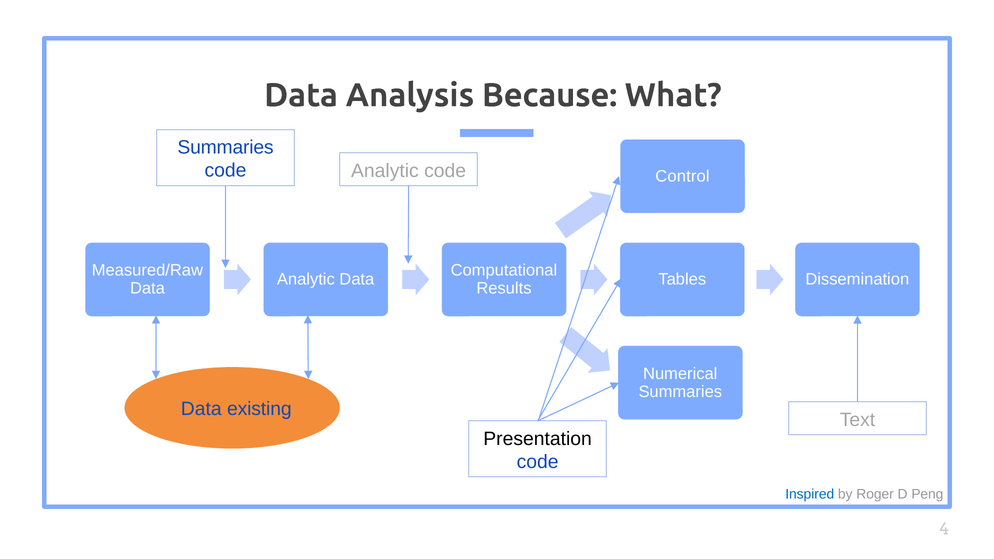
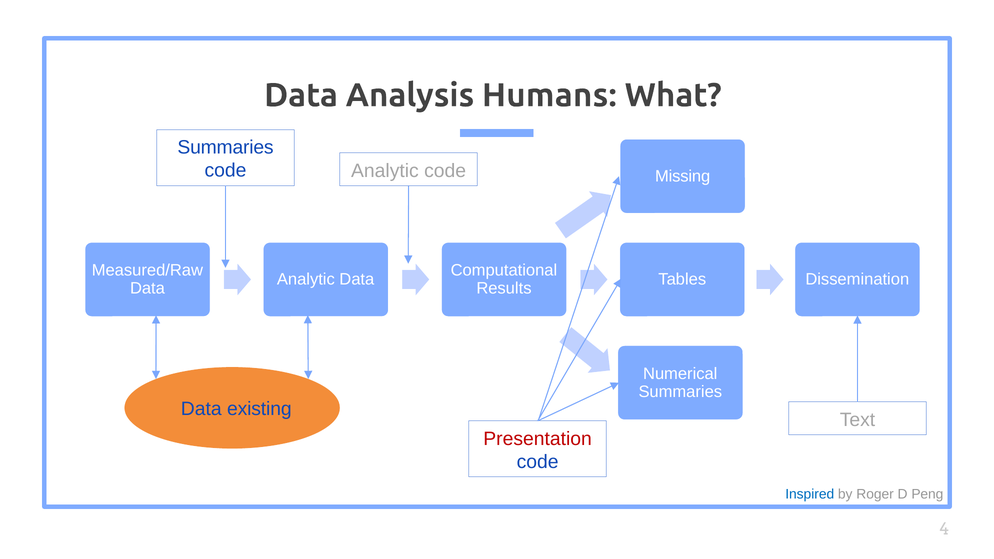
Because: Because -> Humans
Control: Control -> Missing
Presentation colour: black -> red
